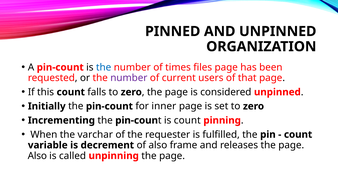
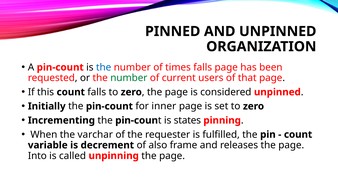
times files: files -> falls
number at (129, 78) colour: purple -> green
is count: count -> states
Also at (37, 156): Also -> Into
